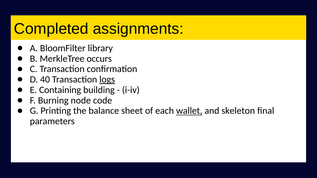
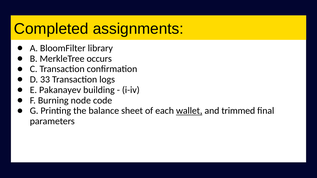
40: 40 -> 33
logs underline: present -> none
Containing: Containing -> Pakanayev
skeleton: skeleton -> trimmed
